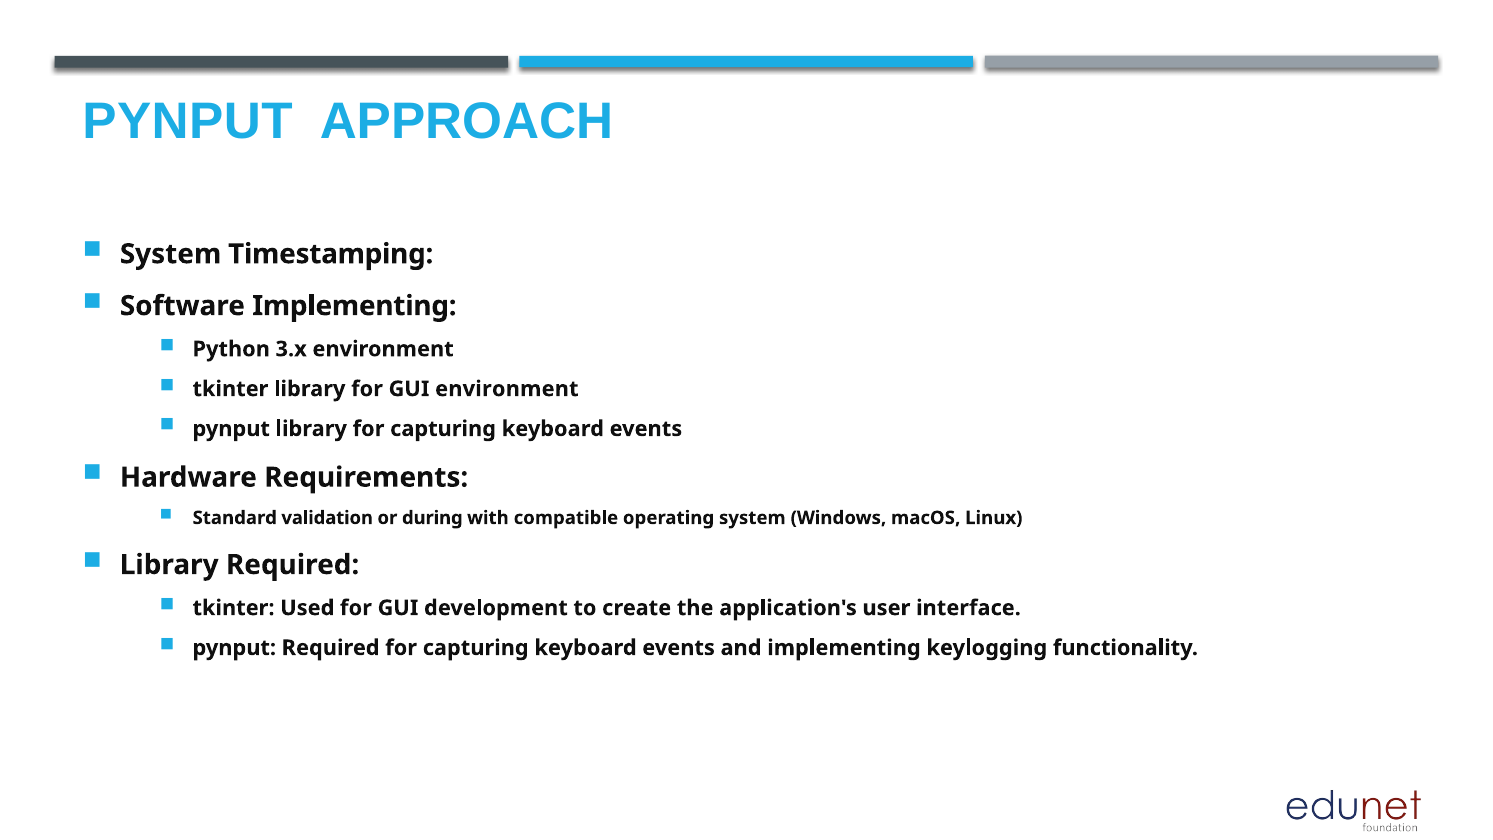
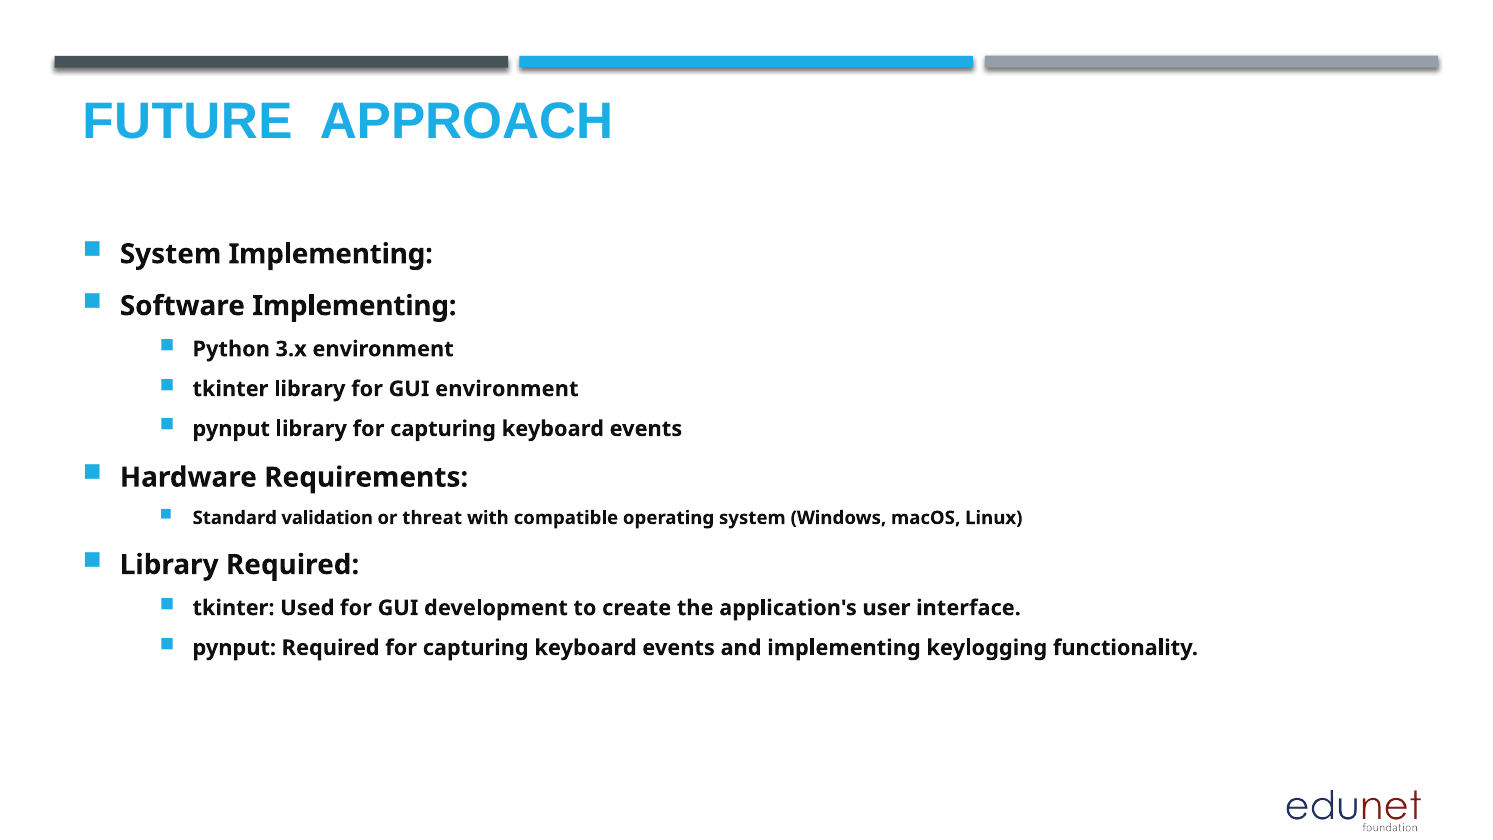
PYNPUT at (188, 121): PYNPUT -> FUTURE
System Timestamping: Timestamping -> Implementing
during: during -> threat
